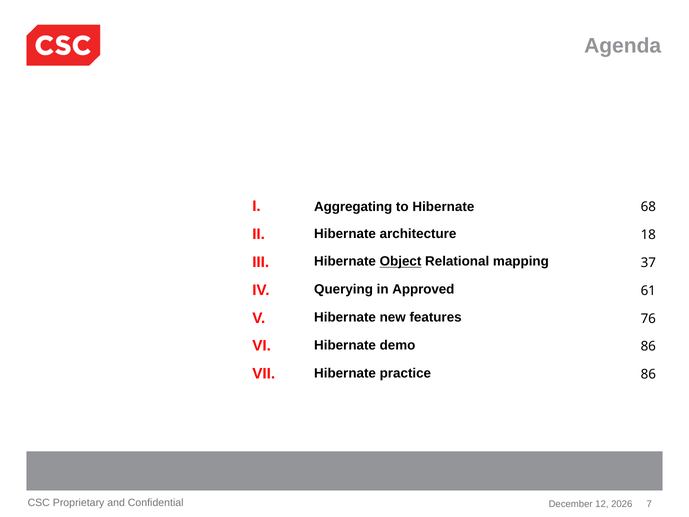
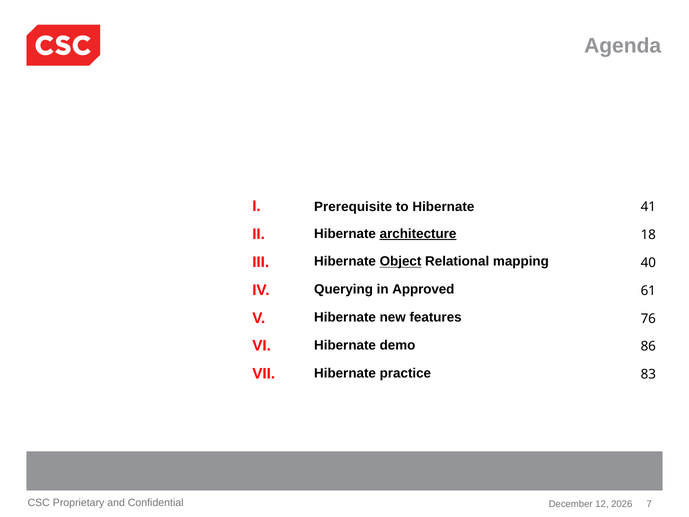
Aggregating: Aggregating -> Prerequisite
68: 68 -> 41
architecture underline: none -> present
37: 37 -> 40
practice 86: 86 -> 83
